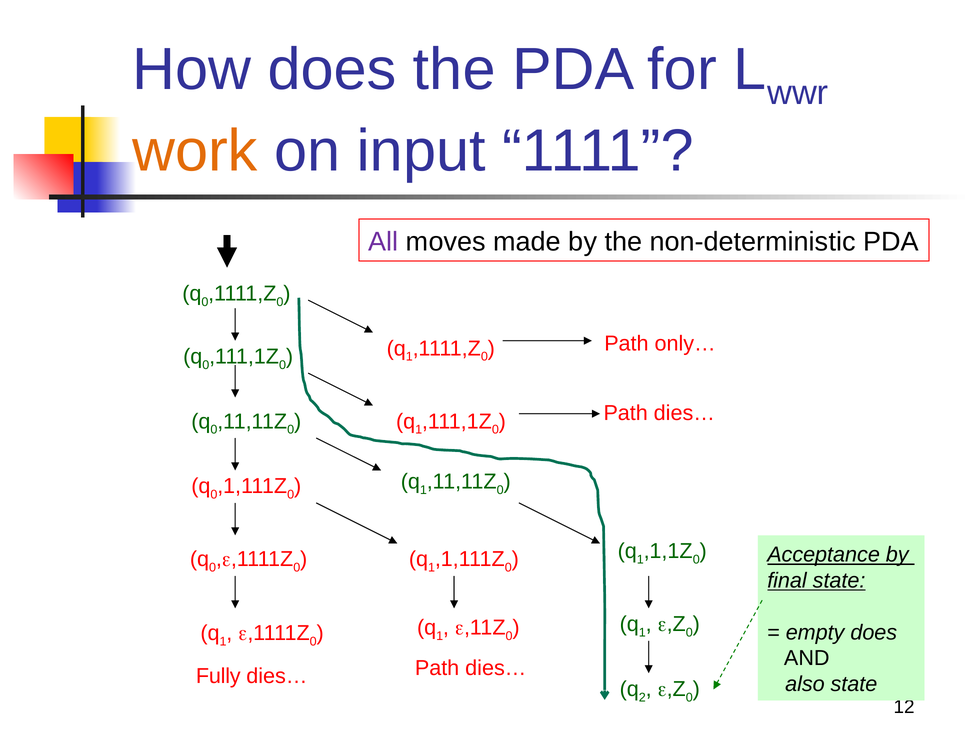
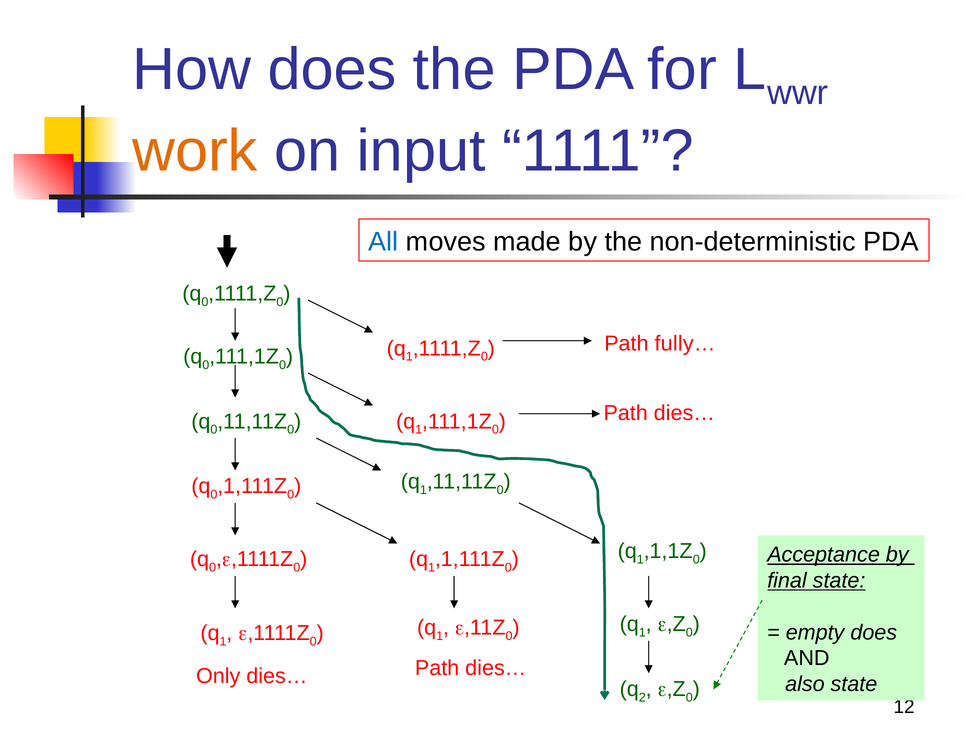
All colour: purple -> blue
only…: only… -> fully…
Fully: Fully -> Only
